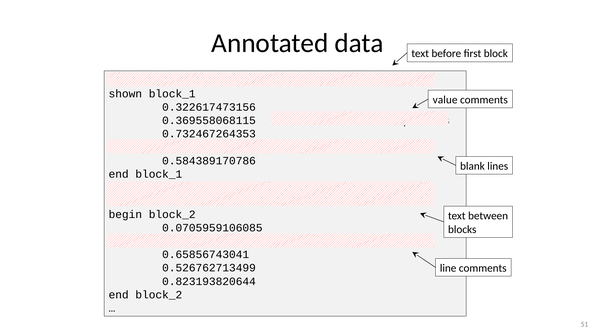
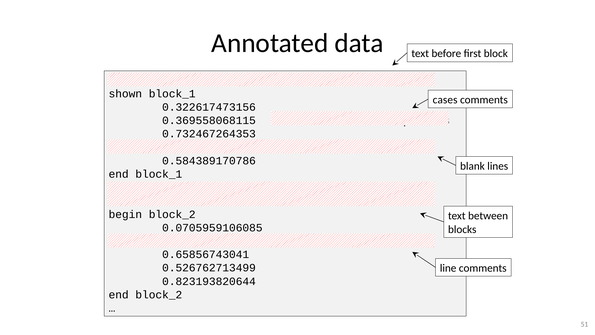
value at (445, 100): value -> cases
